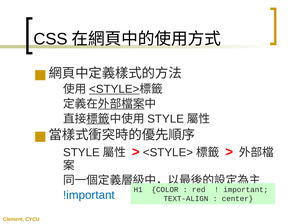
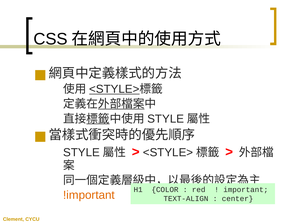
!important colour: blue -> orange
